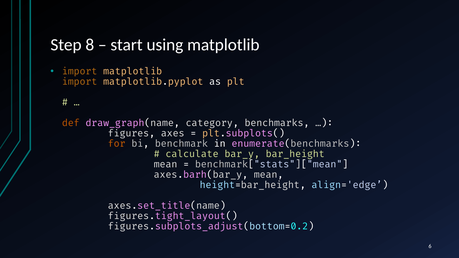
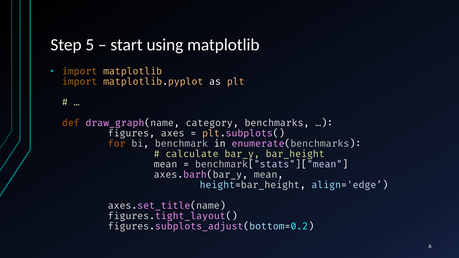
8: 8 -> 5
